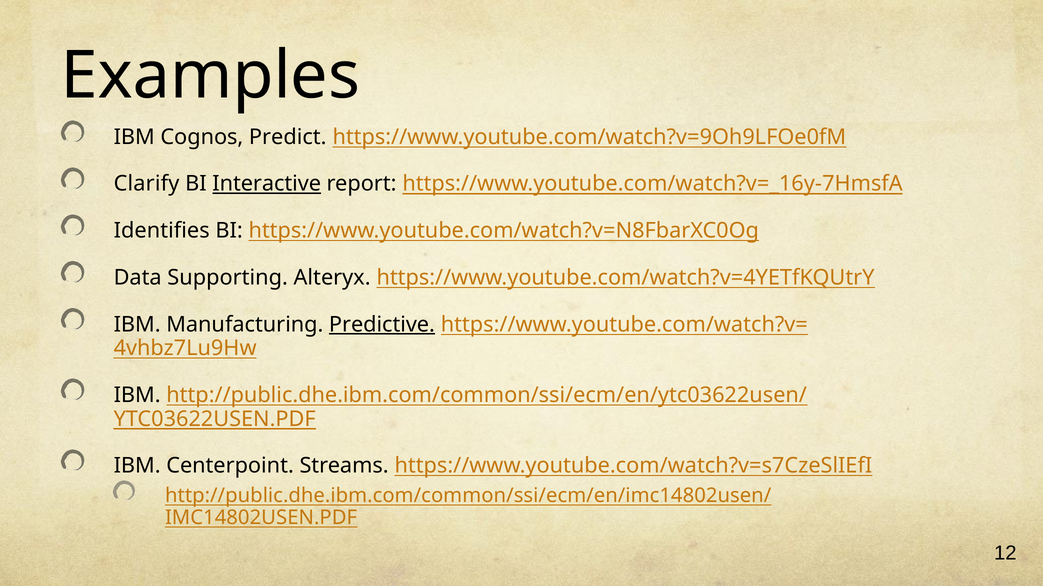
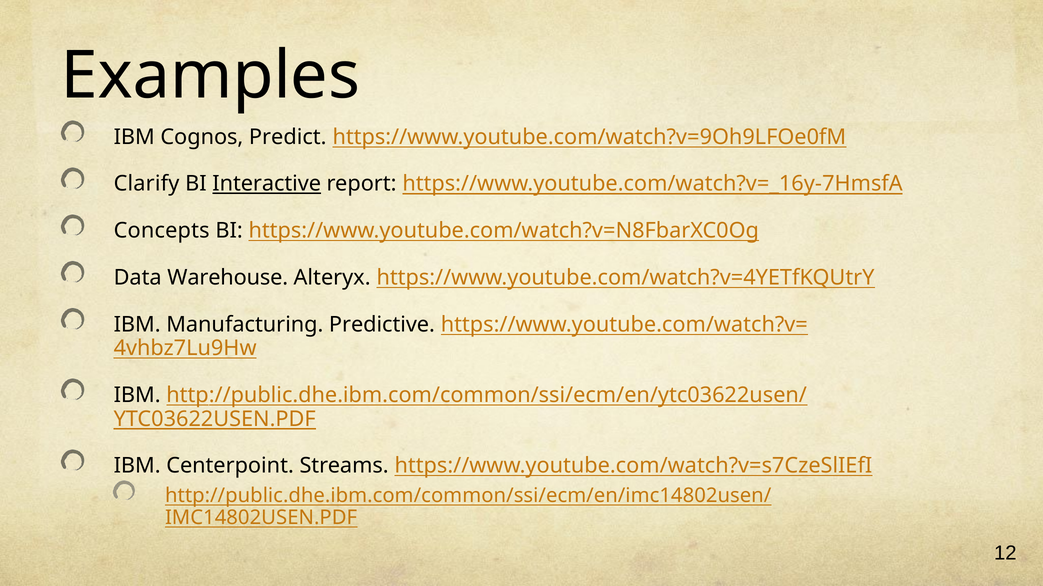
Identifies: Identifies -> Concepts
Supporting: Supporting -> Warehouse
Predictive underline: present -> none
